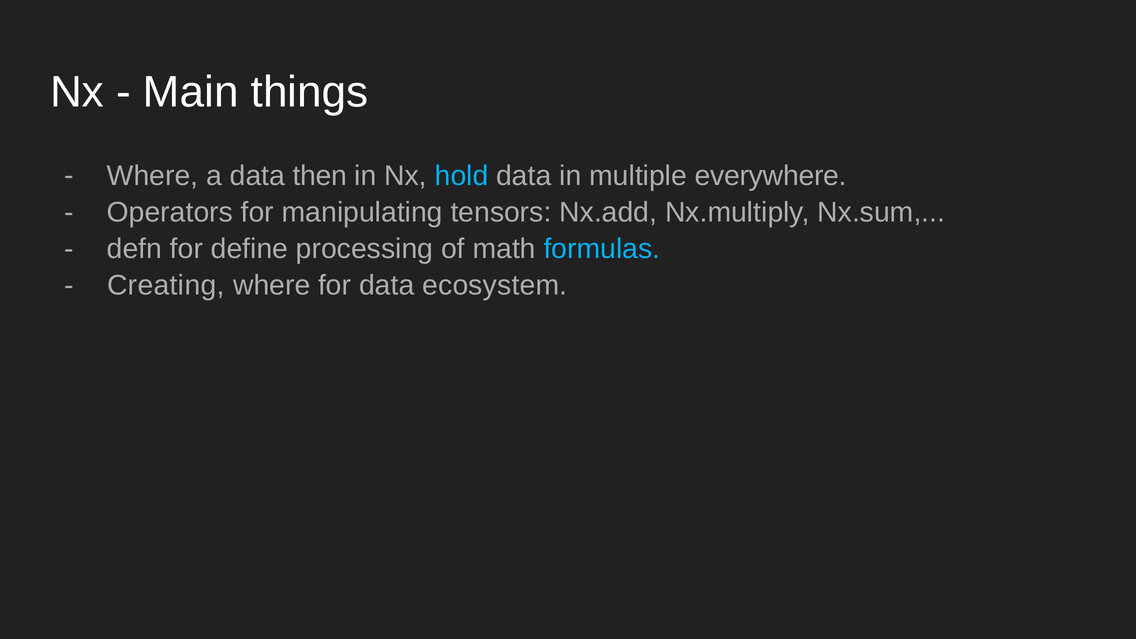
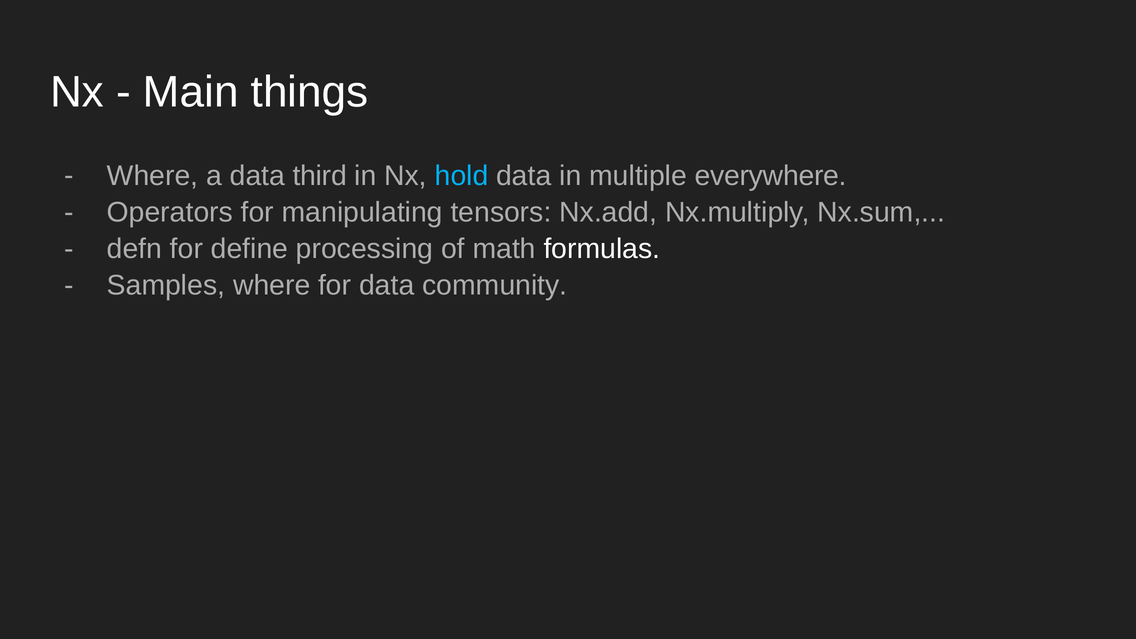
then: then -> third
formulas colour: light blue -> white
Creating: Creating -> Samples
ecosystem: ecosystem -> community
